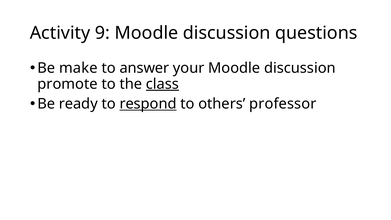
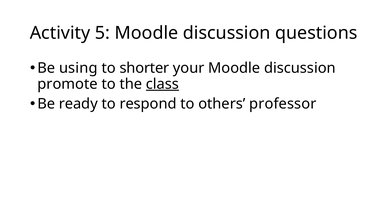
9: 9 -> 5
make: make -> using
answer: answer -> shorter
respond underline: present -> none
